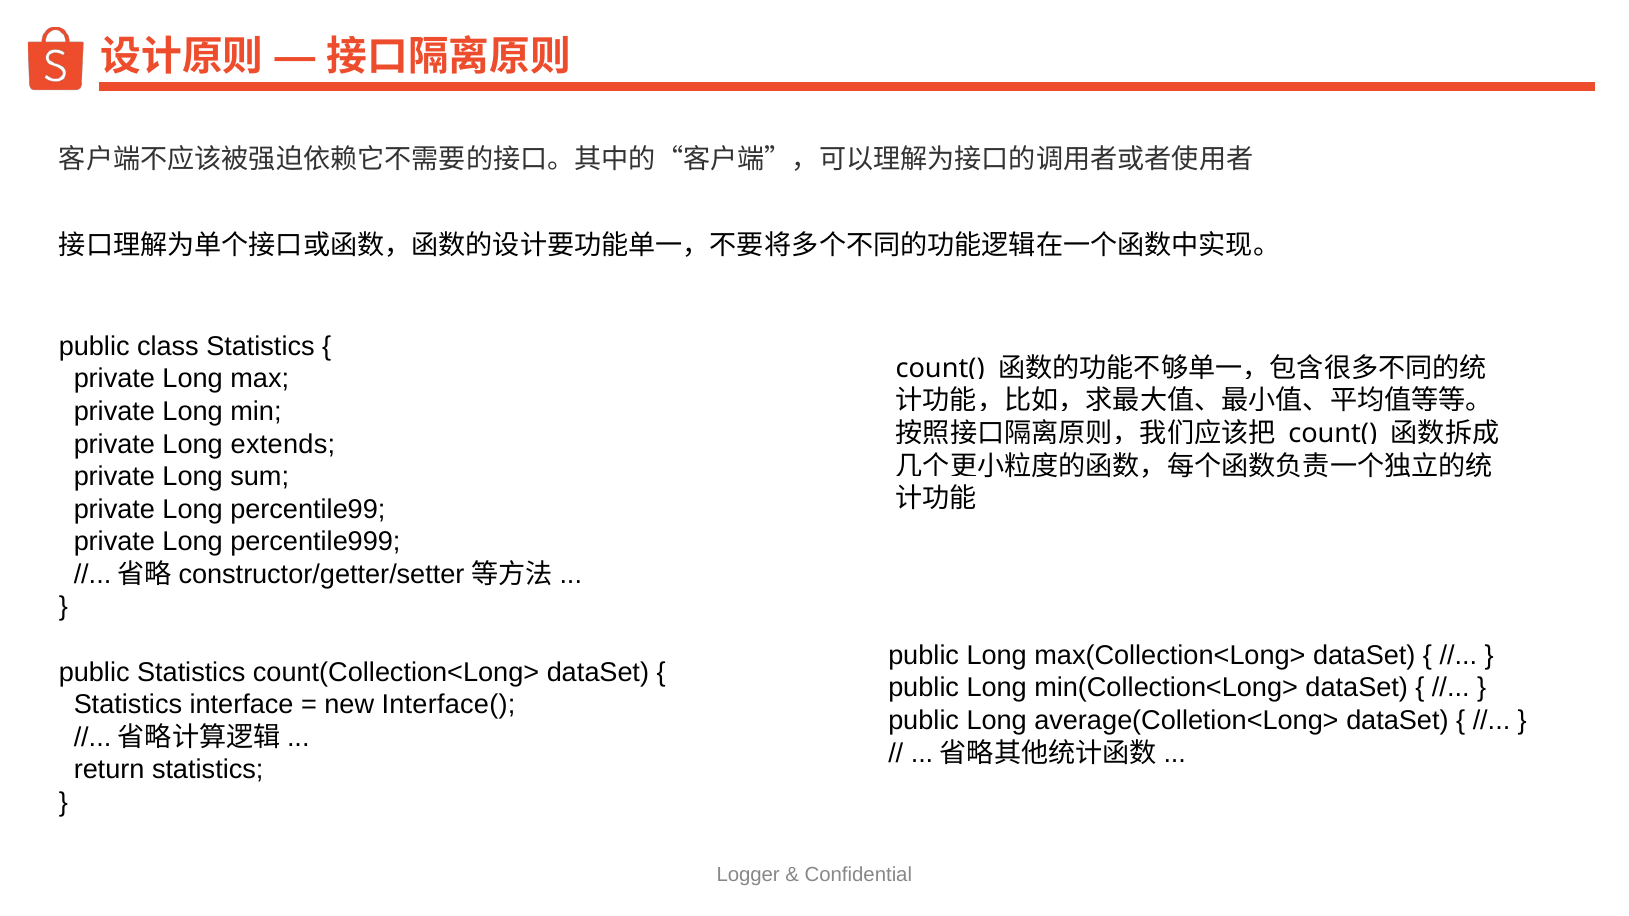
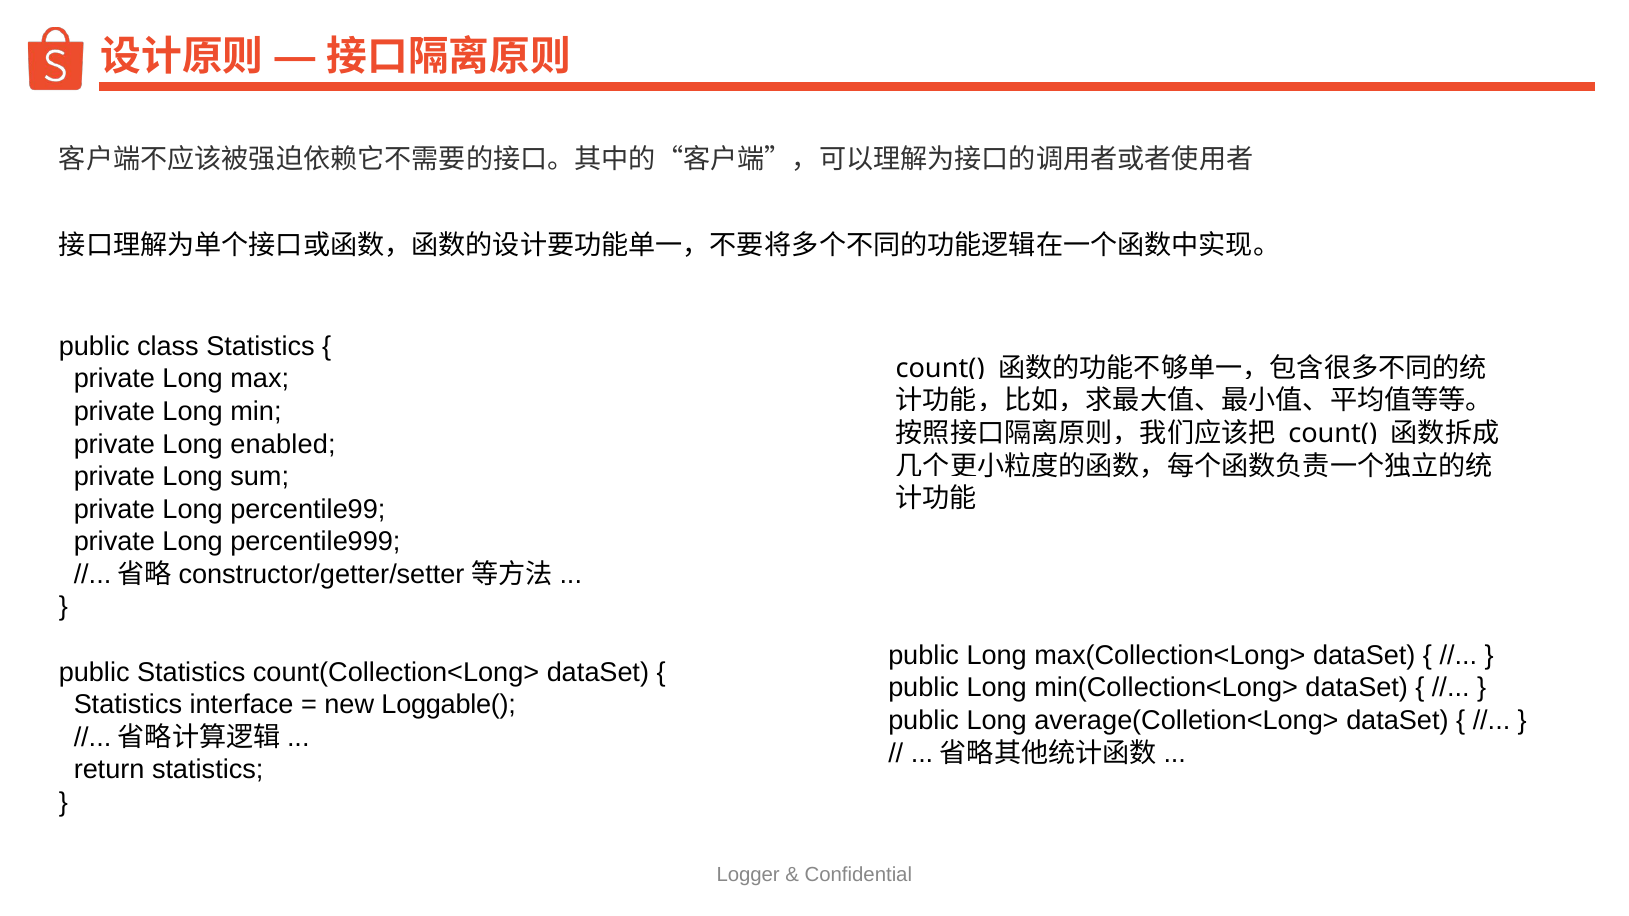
extends: extends -> enabled
Interface(: Interface( -> Loggable(
